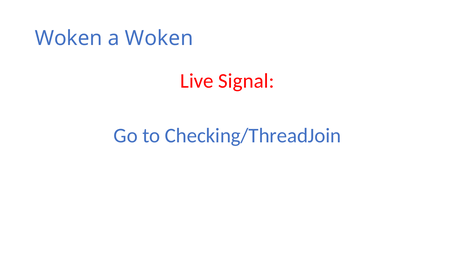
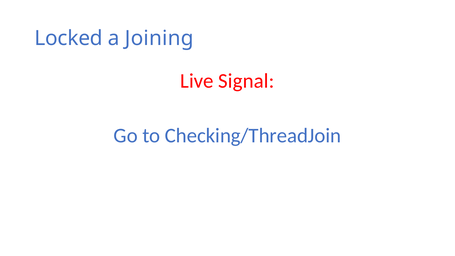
Woken at (69, 38): Woken -> Locked
a Woken: Woken -> Joining
